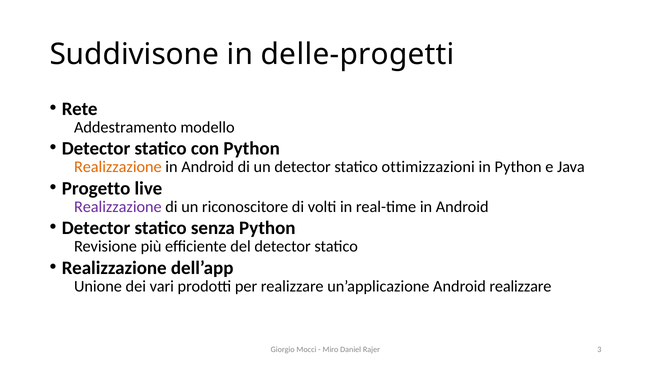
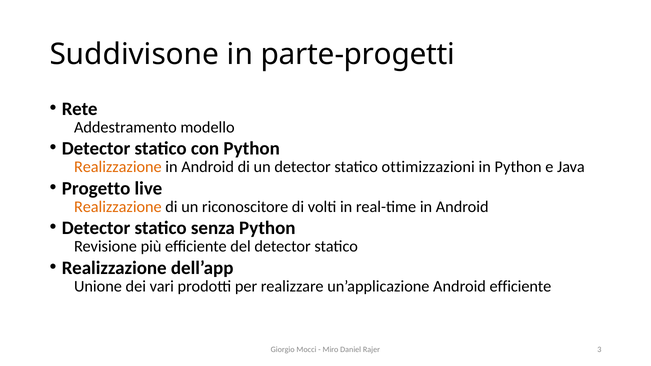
delle-progetti: delle-progetti -> parte-progetti
Realizzazione at (118, 207) colour: purple -> orange
Android realizzare: realizzare -> efficiente
